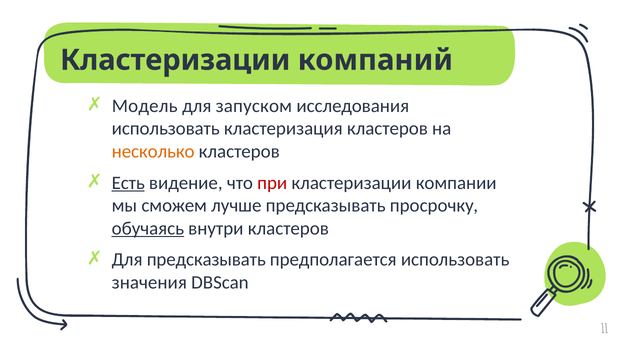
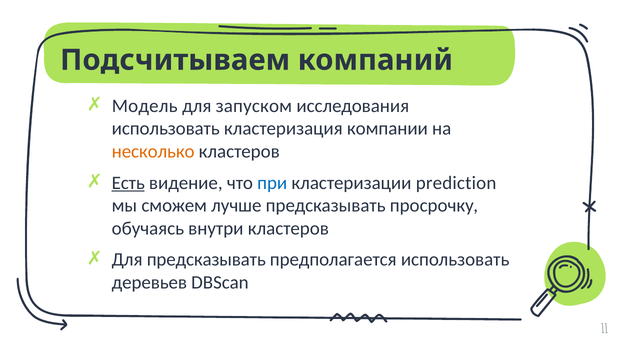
Кластеризации at (175, 60): Кластеризации -> Подсчитываем
кластеризация кластеров: кластеров -> компании
при colour: red -> blue
компании: компании -> prediction
обучаясь underline: present -> none
значения: значения -> деревьев
